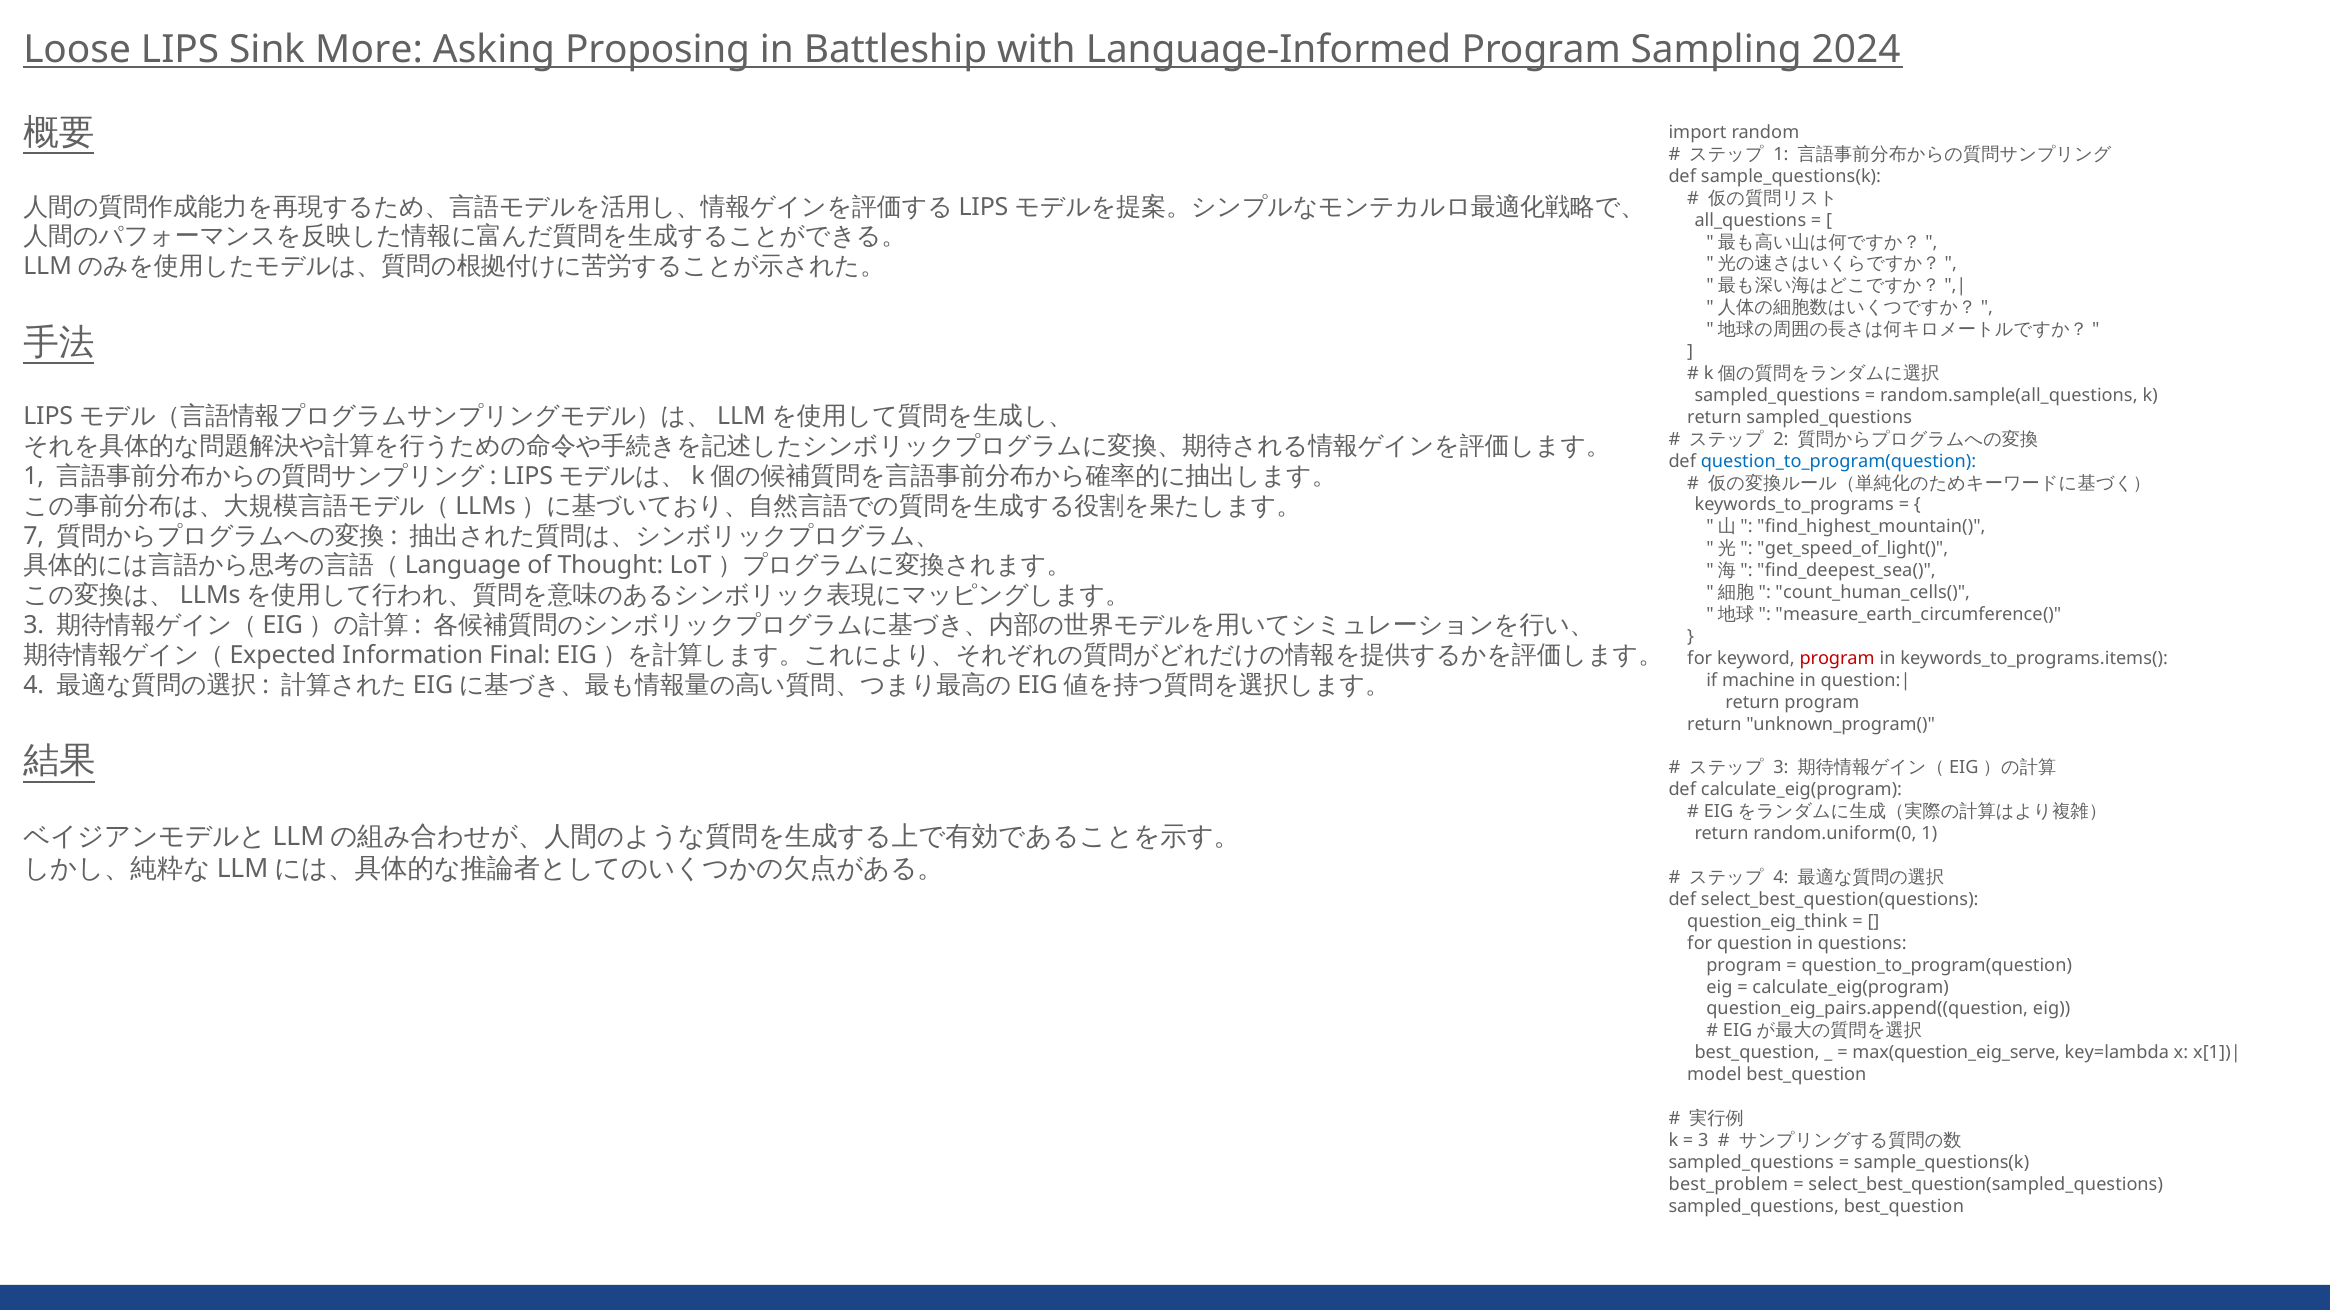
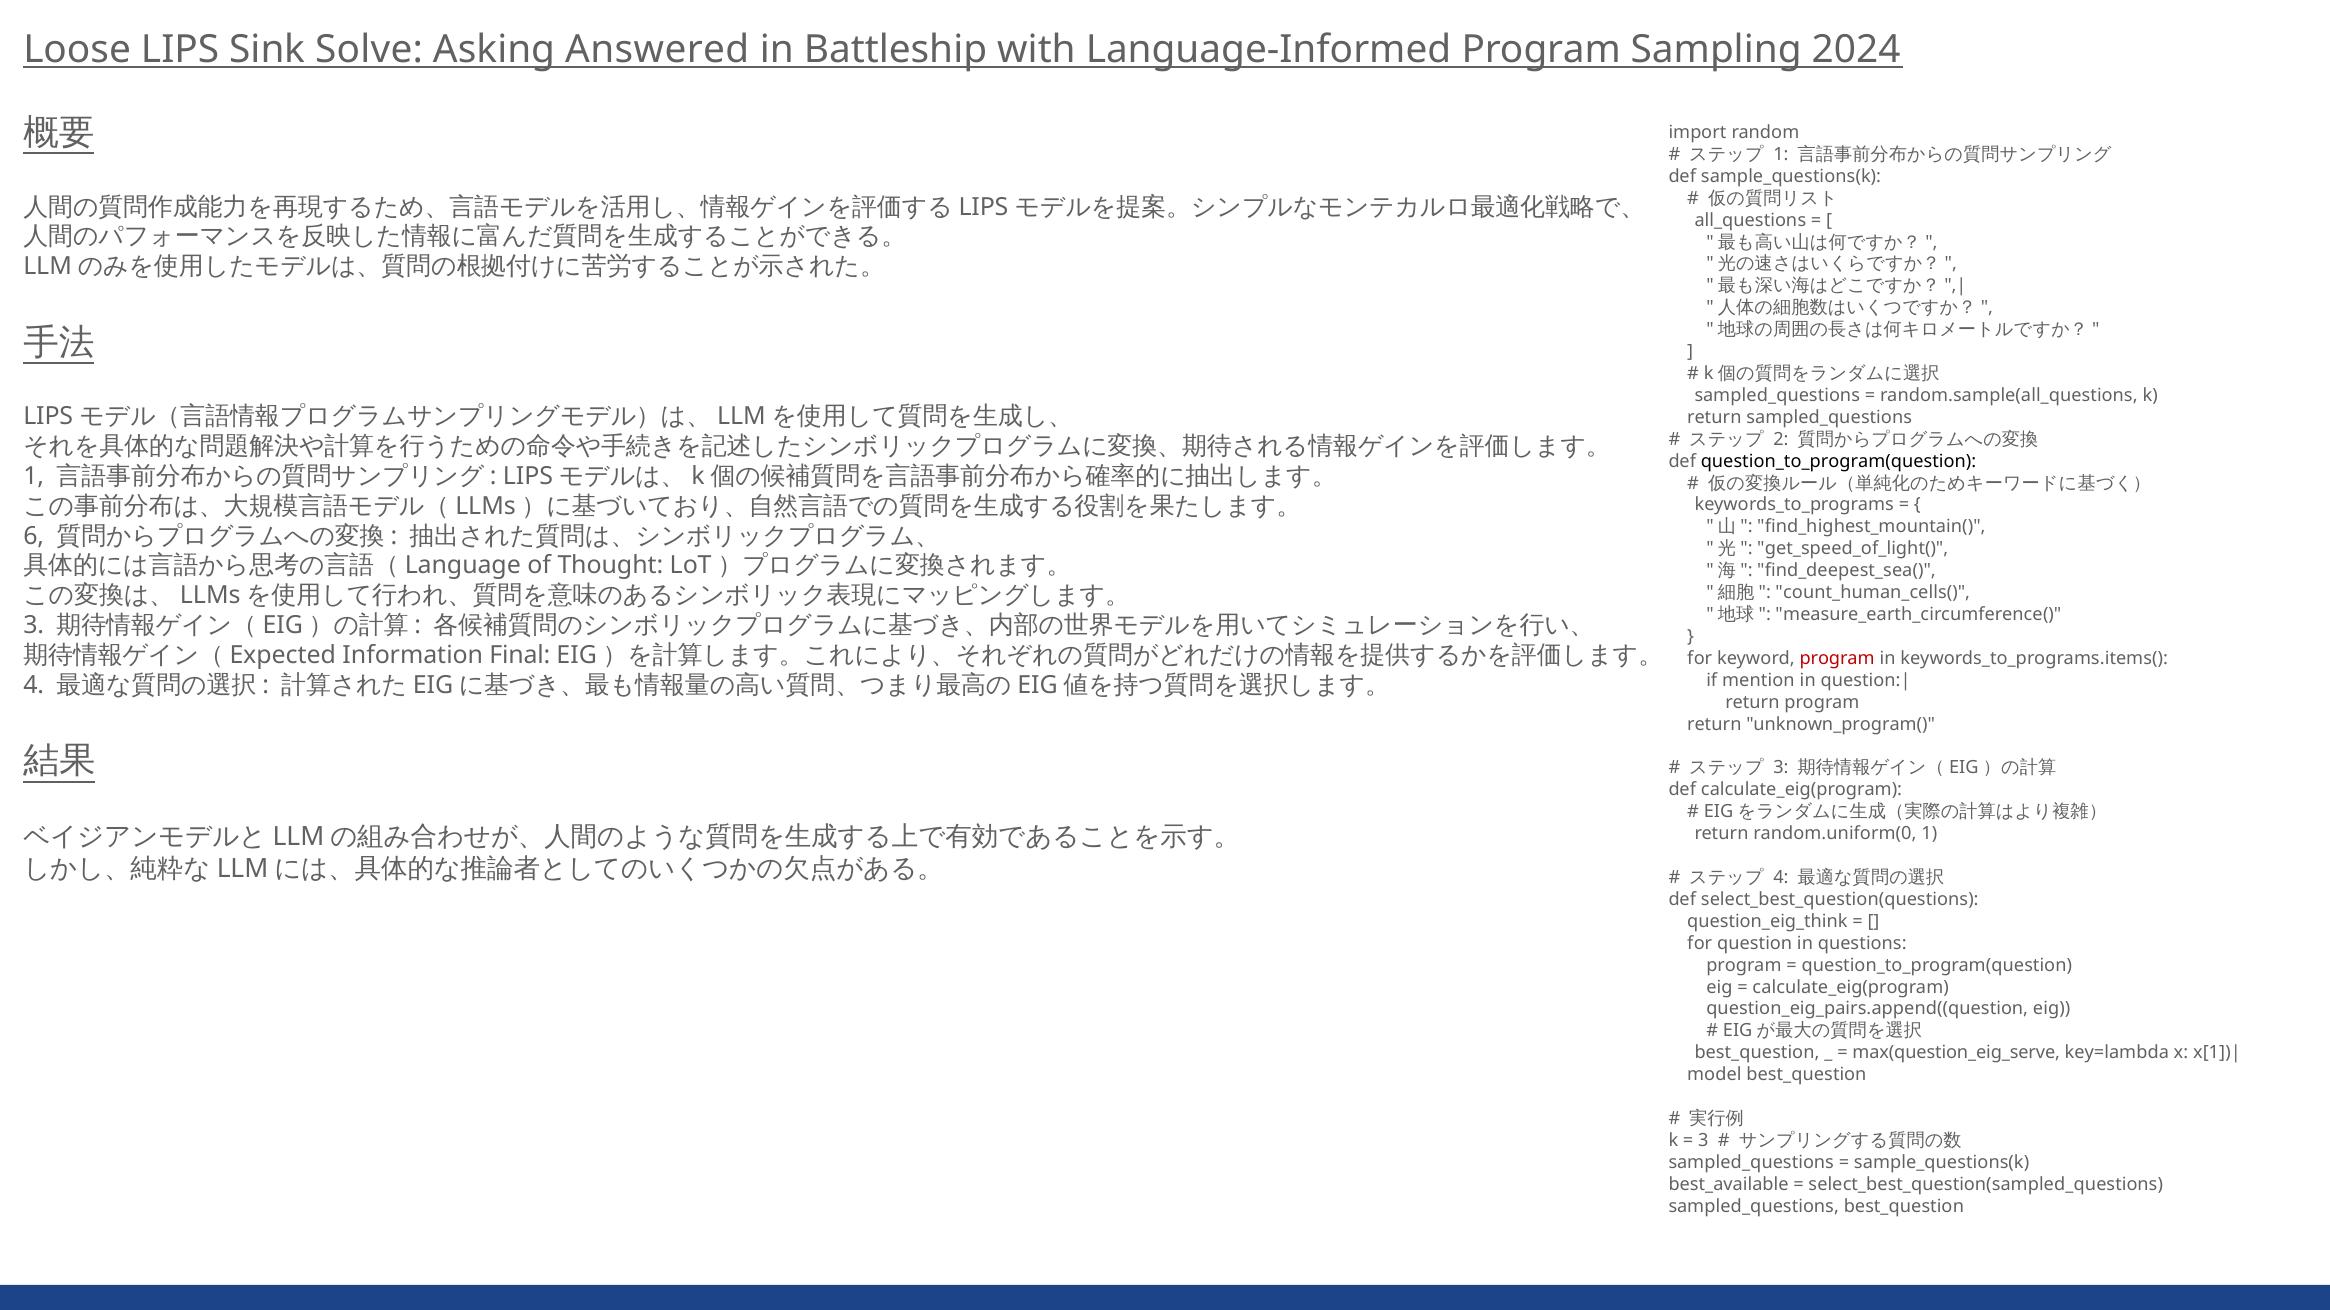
More: More -> Solve
Proposing: Proposing -> Answered
question_to_program(question at (1839, 461) colour: blue -> black
7: 7 -> 6
machine: machine -> mention
best_problem: best_problem -> best_available
